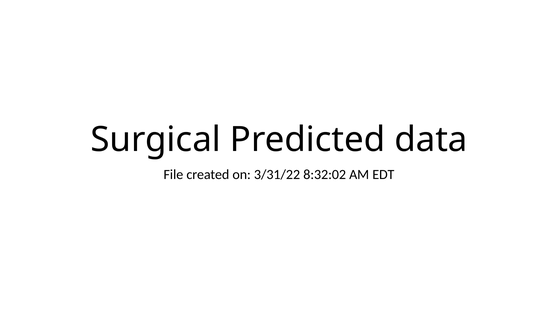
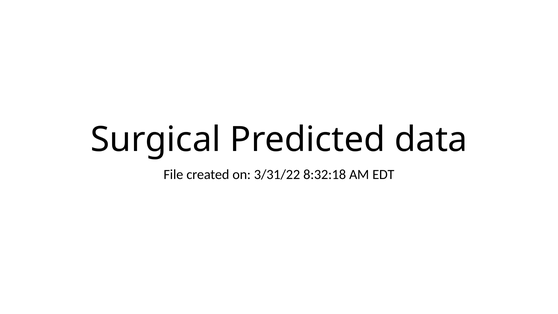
8:32:02: 8:32:02 -> 8:32:18
